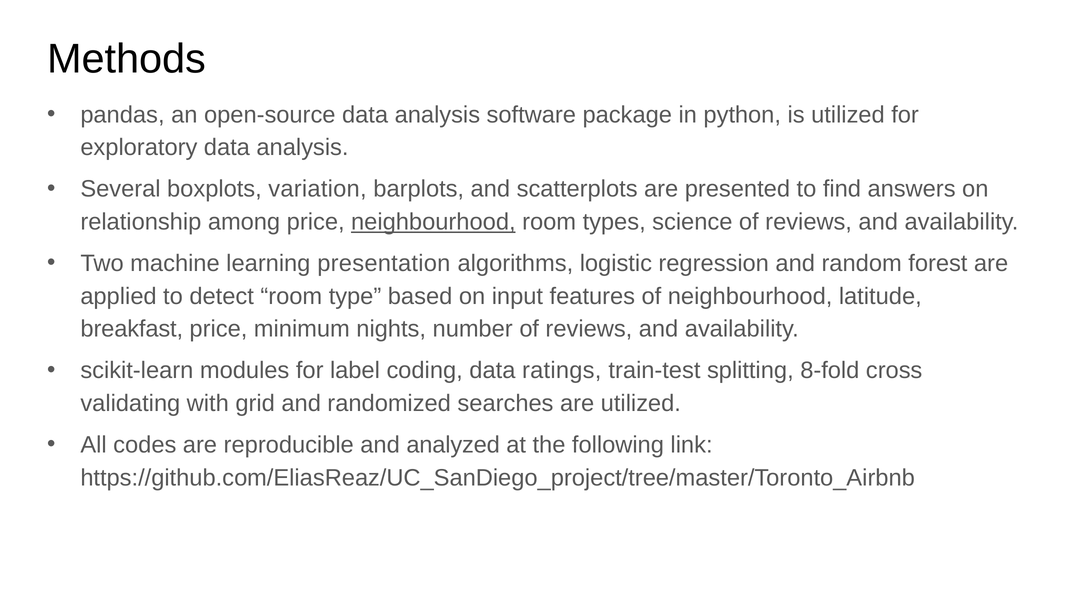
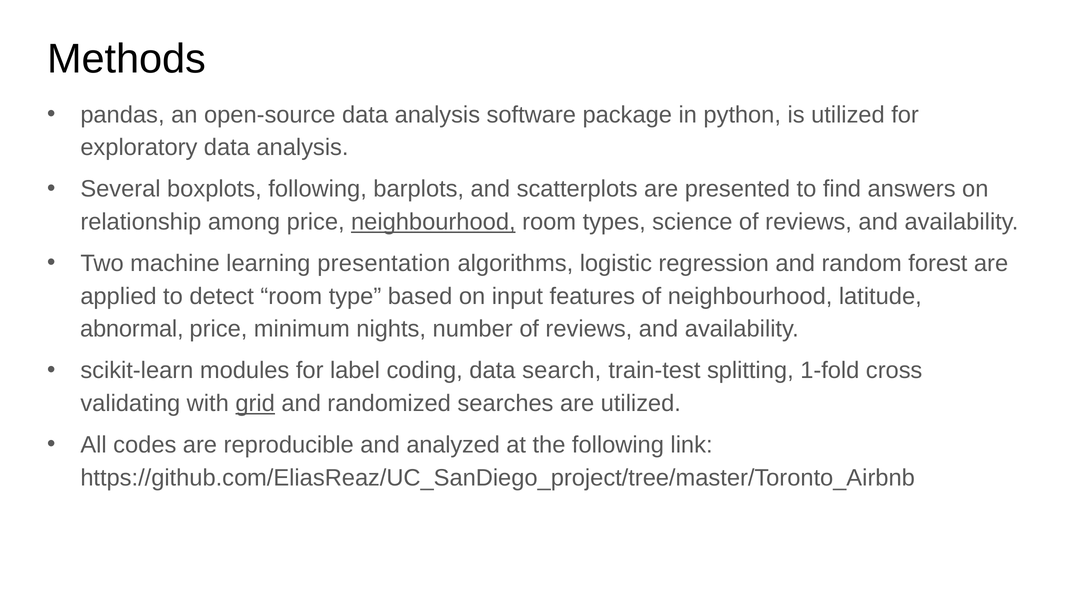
boxplots variation: variation -> following
breakfast: breakfast -> abnormal
ratings: ratings -> search
8-fold: 8-fold -> 1-fold
grid underline: none -> present
